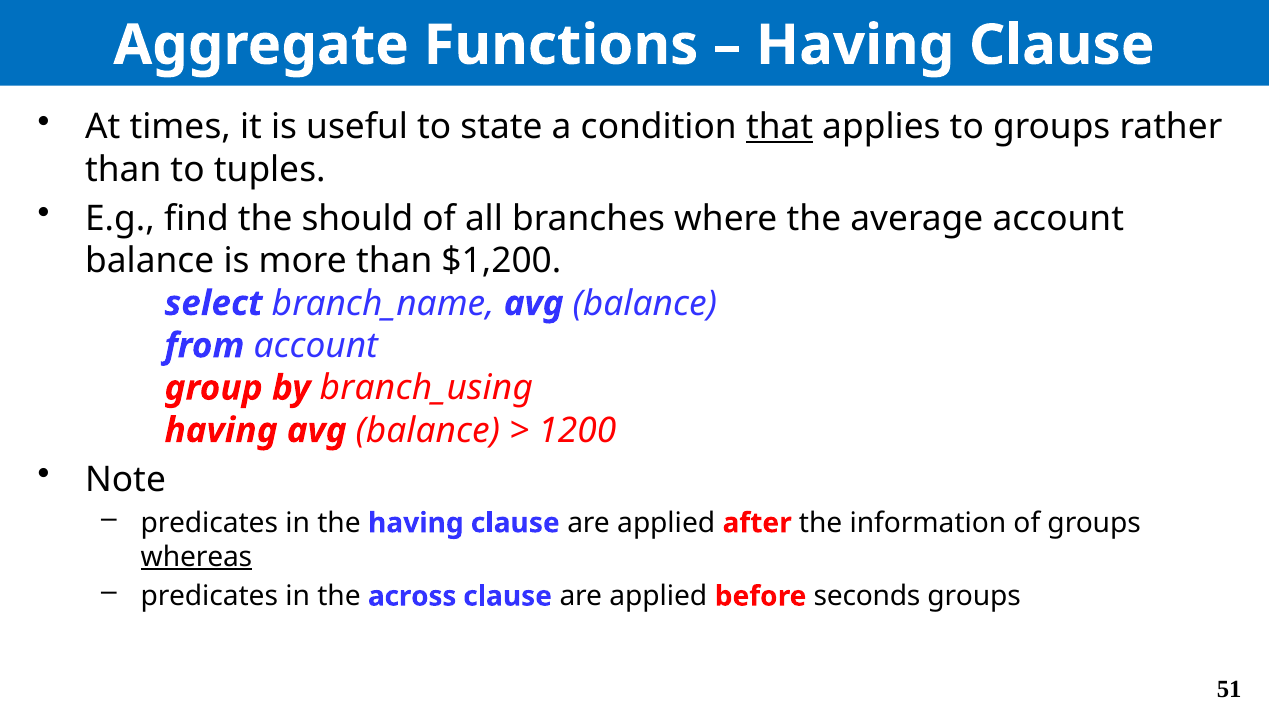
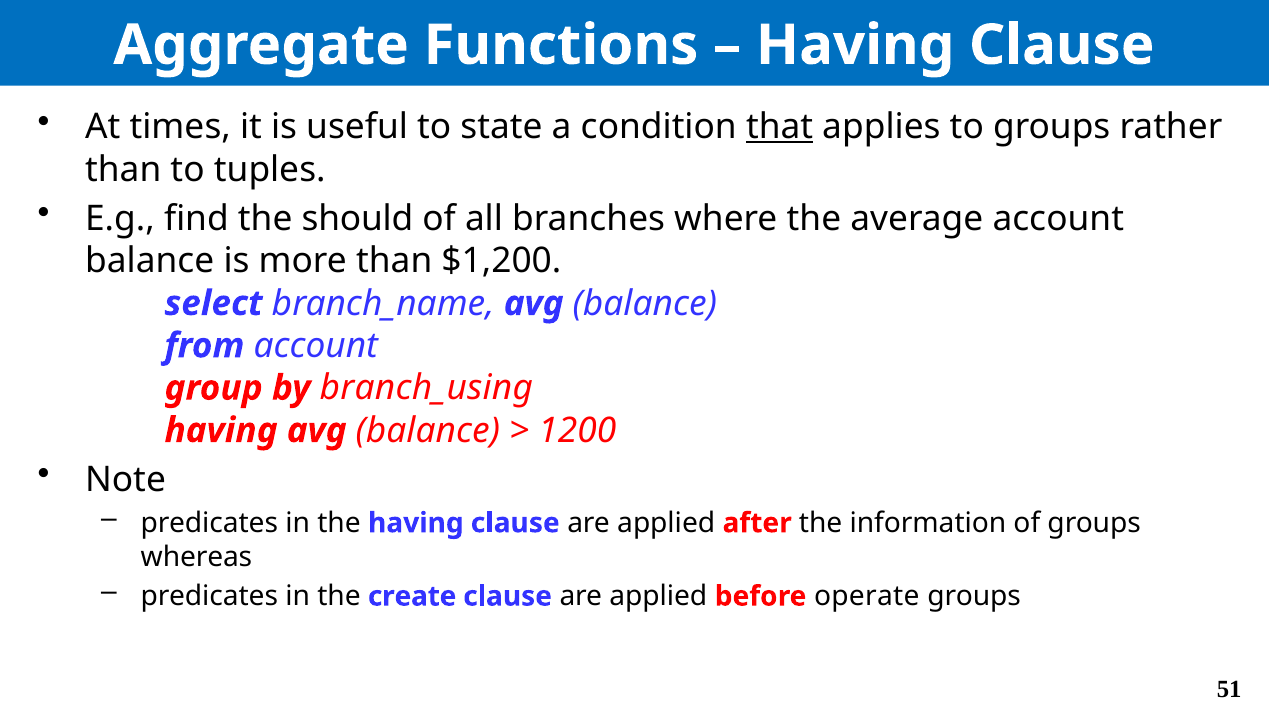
whereas underline: present -> none
across: across -> create
seconds: seconds -> operate
